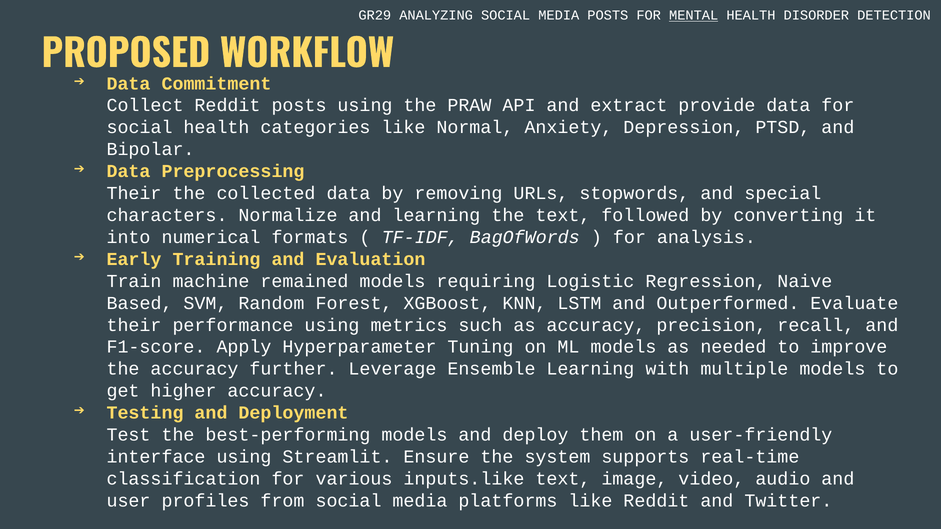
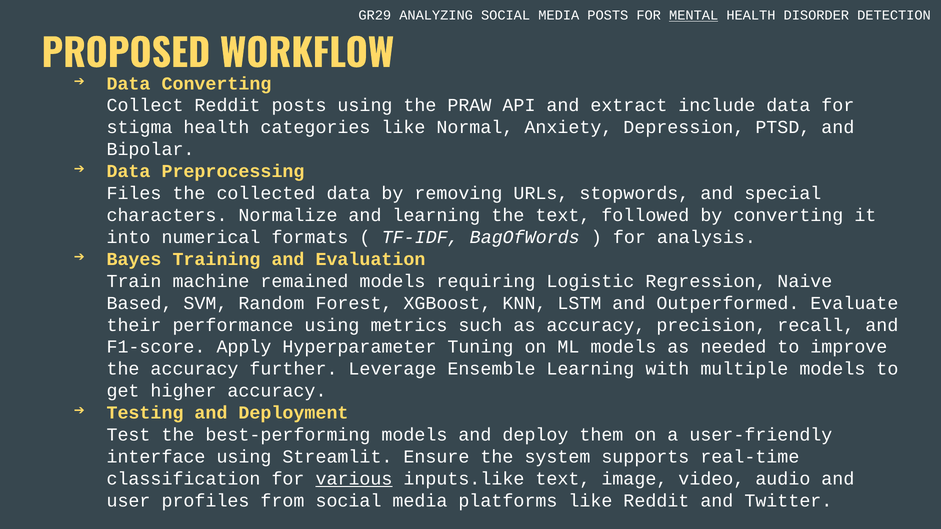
Data Commitment: Commitment -> Converting
provide: provide -> include
social at (140, 127): social -> stigma
Their at (134, 193): Their -> Files
Early: Early -> Bayes
various underline: none -> present
